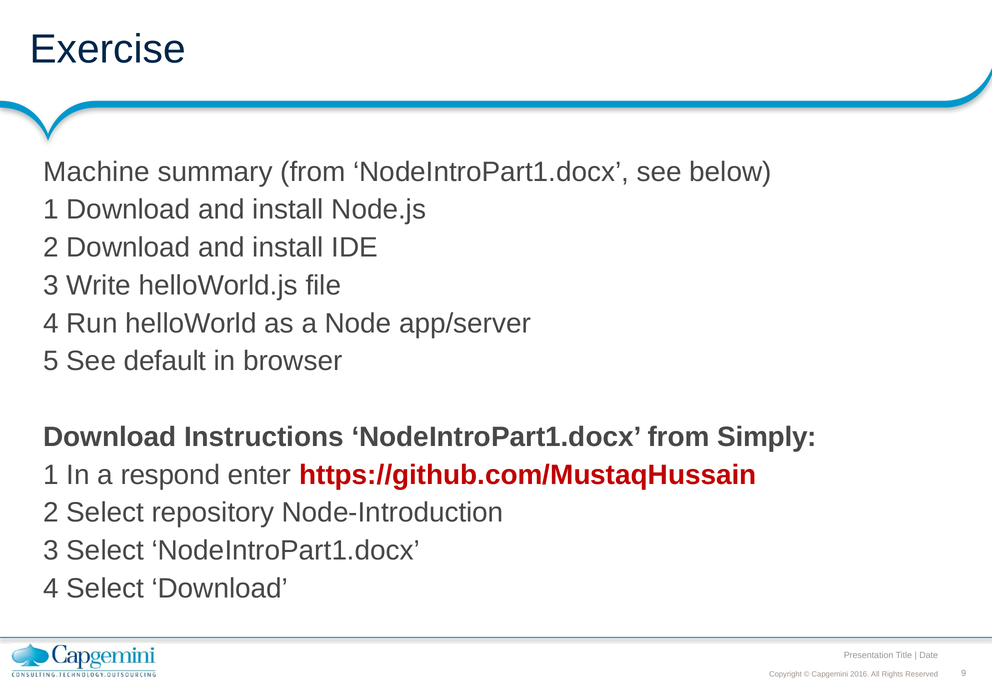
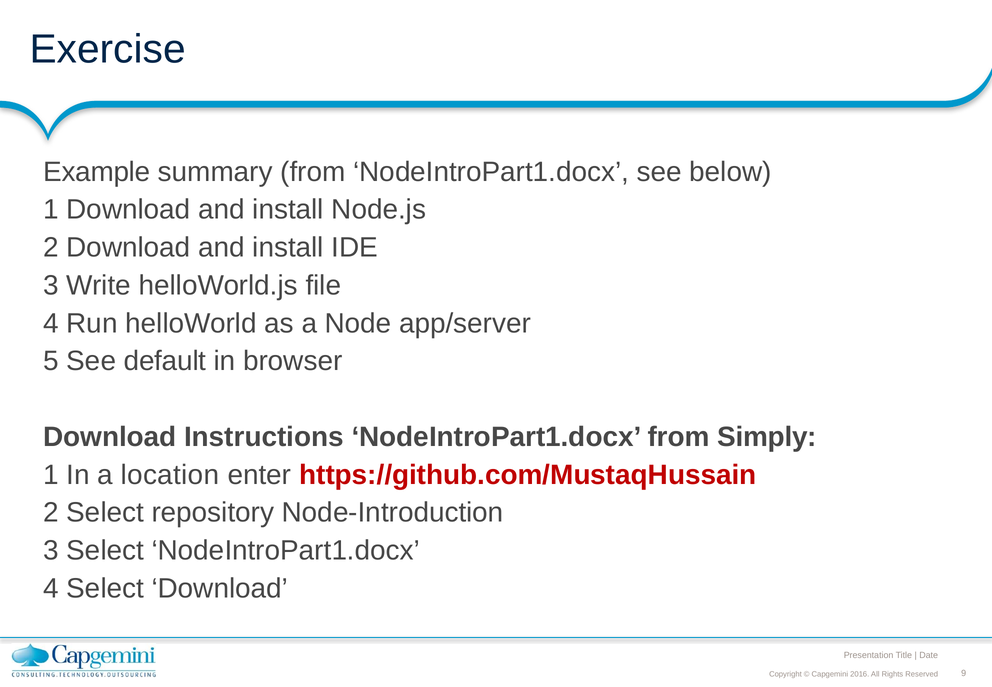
Machine: Machine -> Example
respond: respond -> location
